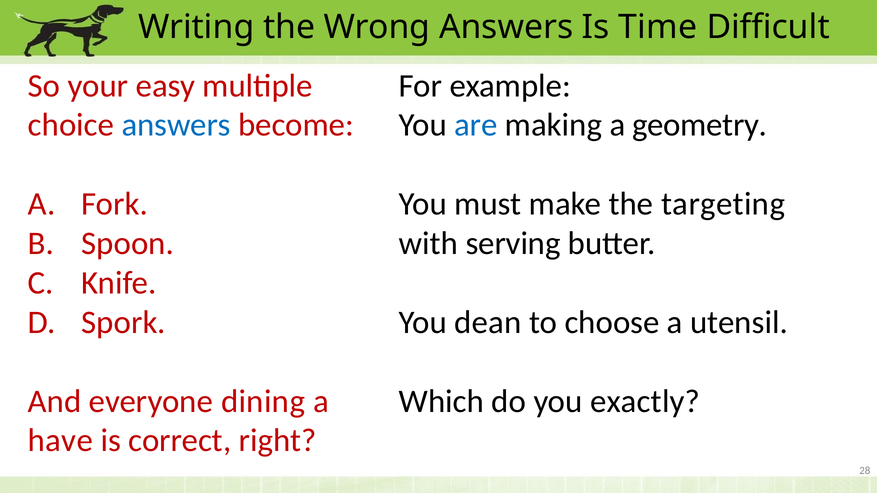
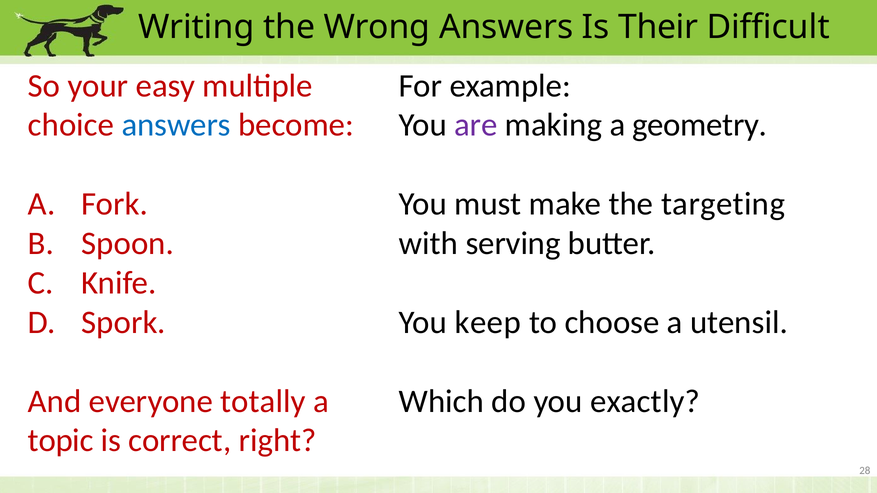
Time: Time -> Their
are colour: blue -> purple
dean: dean -> keep
dining: dining -> totally
have: have -> topic
